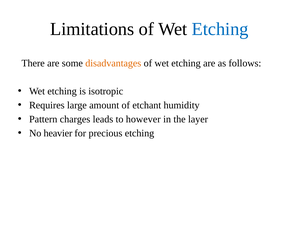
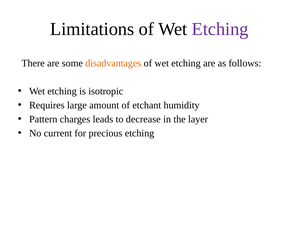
Etching at (220, 29) colour: blue -> purple
however: however -> decrease
heavier: heavier -> current
